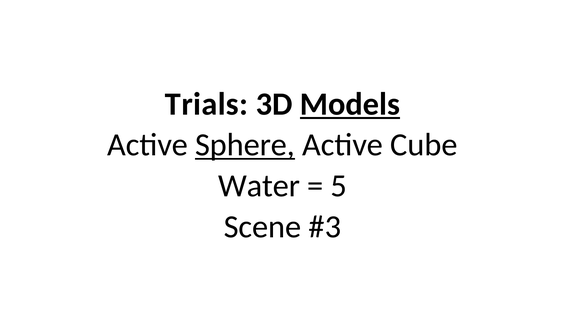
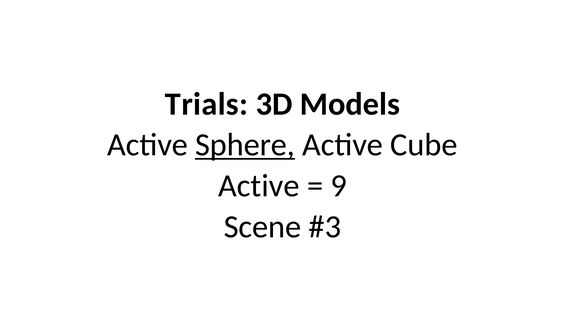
Models underline: present -> none
Water at (259, 186): Water -> Active
5: 5 -> 9
